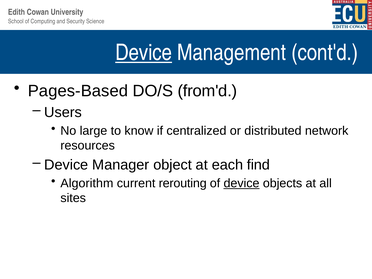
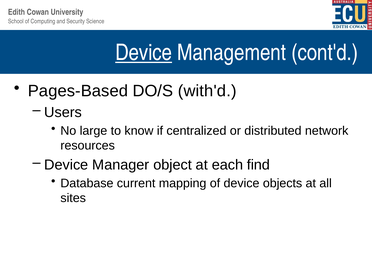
from'd: from'd -> with'd
Algorithm: Algorithm -> Database
rerouting: rerouting -> mapping
device at (242, 183) underline: present -> none
